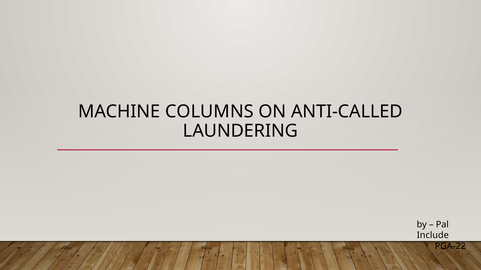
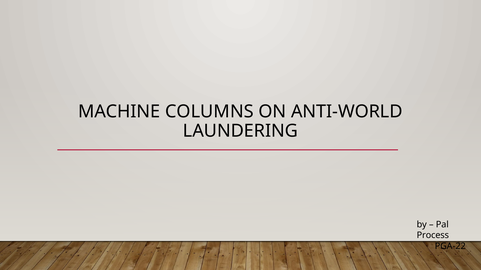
ANTI-CALLED: ANTI-CALLED -> ANTI-WORLD
Include: Include -> Process
